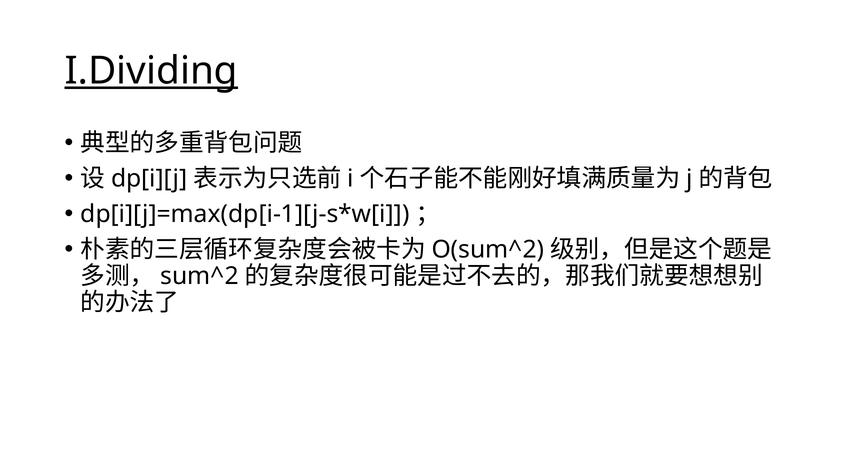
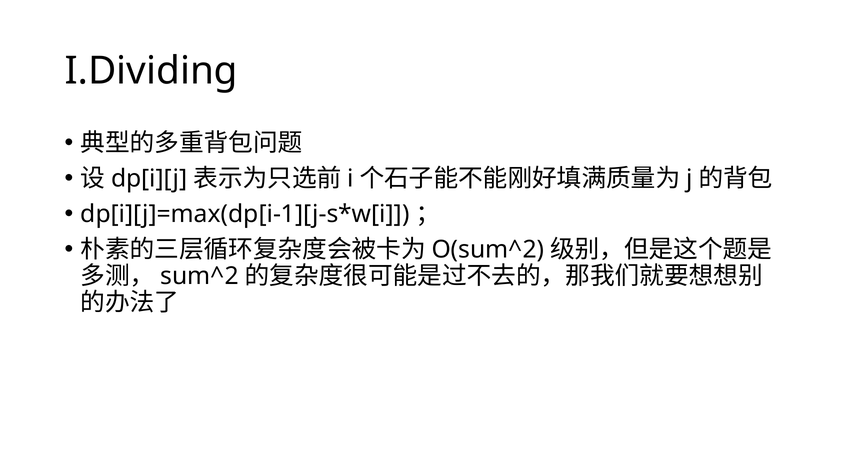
I.Dividing underline: present -> none
